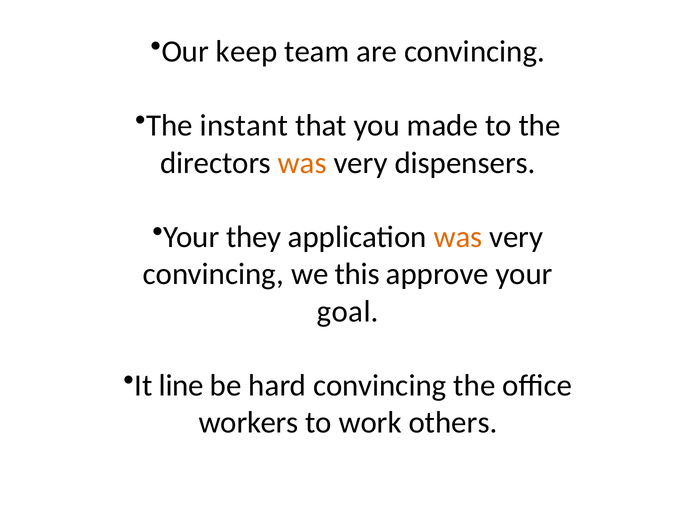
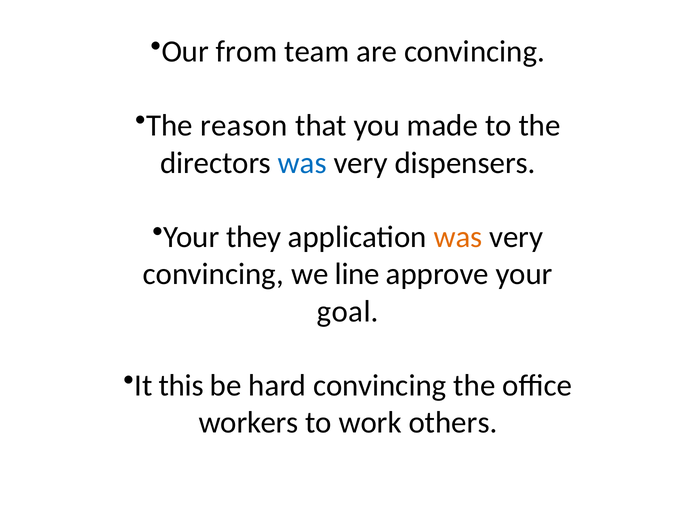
keep: keep -> from
instant: instant -> reason
was at (302, 163) colour: orange -> blue
this: this -> line
line: line -> this
